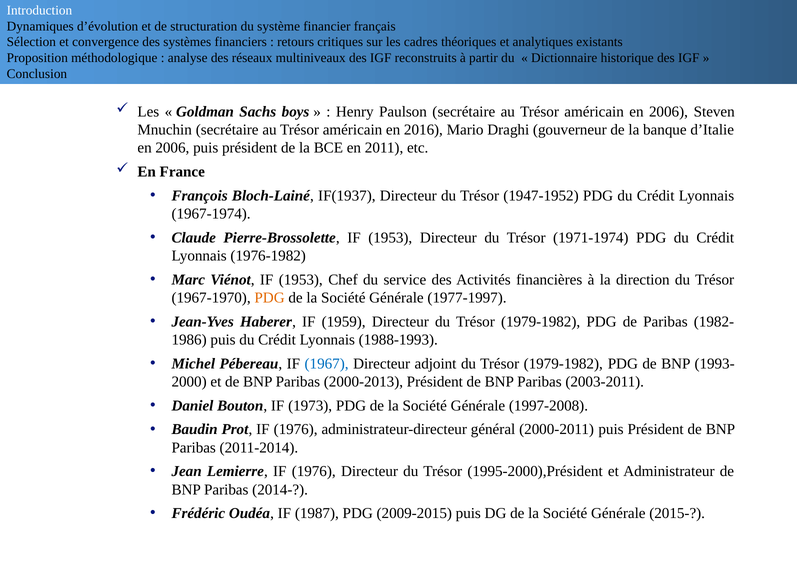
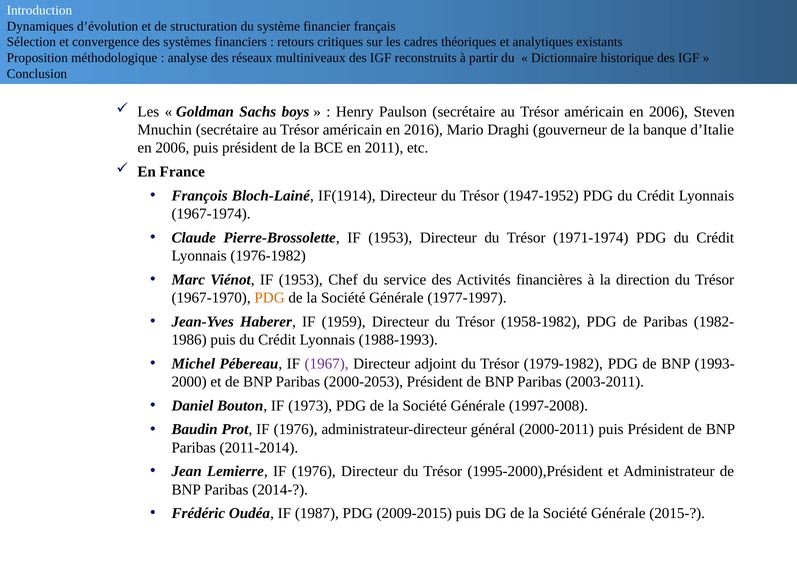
IF(1937: IF(1937 -> IF(1914
Directeur du Trésor 1979-1982: 1979-1982 -> 1958-1982
1967 colour: blue -> purple
2000-2013: 2000-2013 -> 2000-2053
